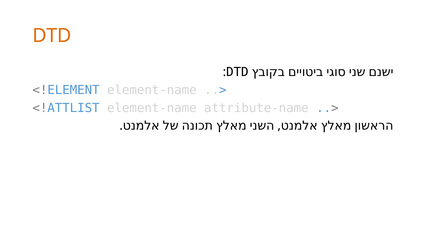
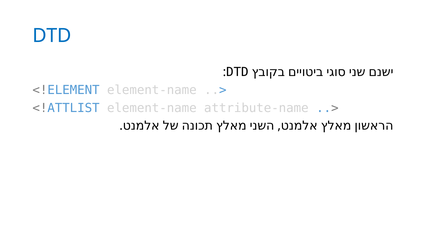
DTD at (52, 36) colour: orange -> blue
